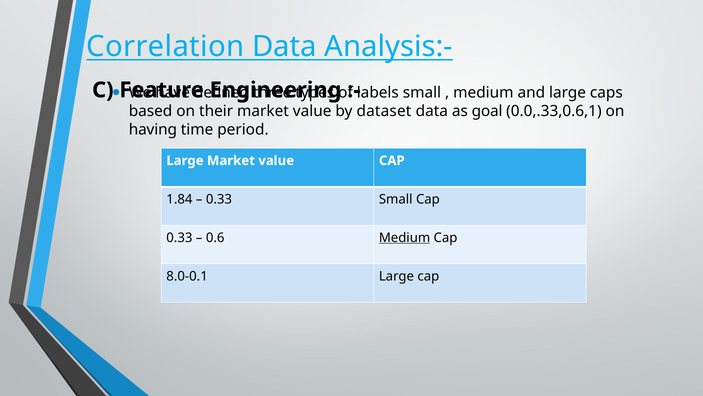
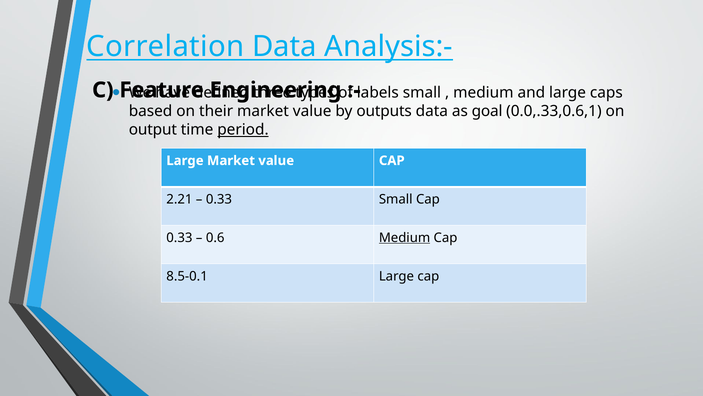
dataset: dataset -> outputs
having: having -> output
period underline: none -> present
1.84: 1.84 -> 2.21
8.0-0.1: 8.0-0.1 -> 8.5-0.1
